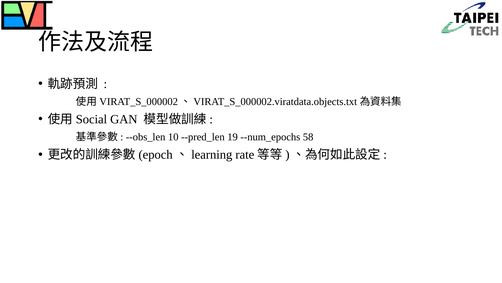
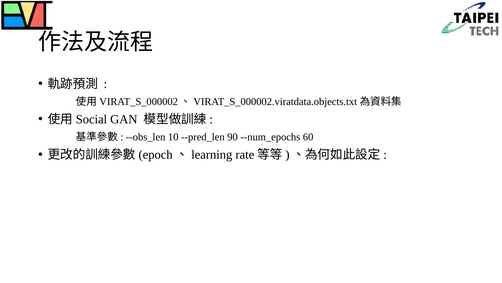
19: 19 -> 90
58: 58 -> 60
